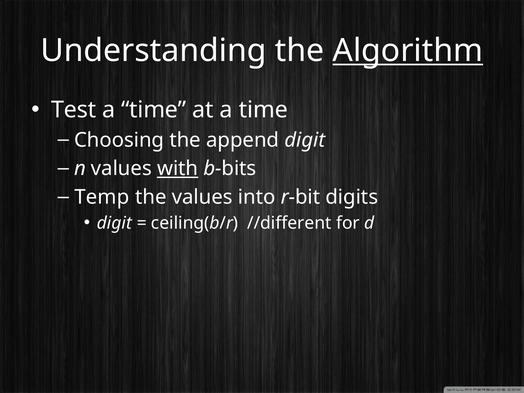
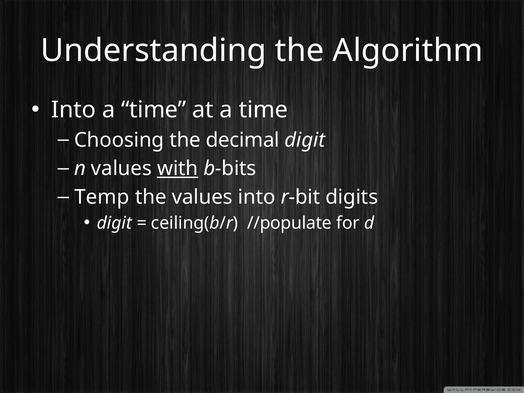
Algorithm underline: present -> none
Test at (74, 110): Test -> Into
append: append -> decimal
//different: //different -> //populate
